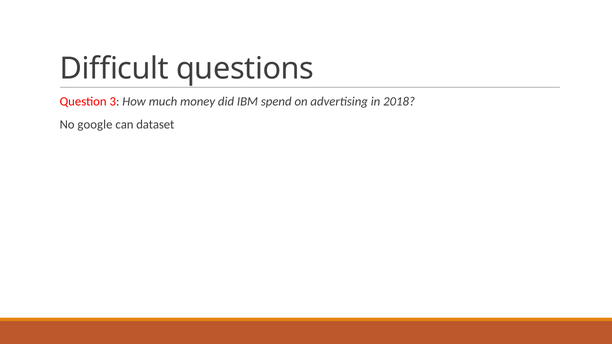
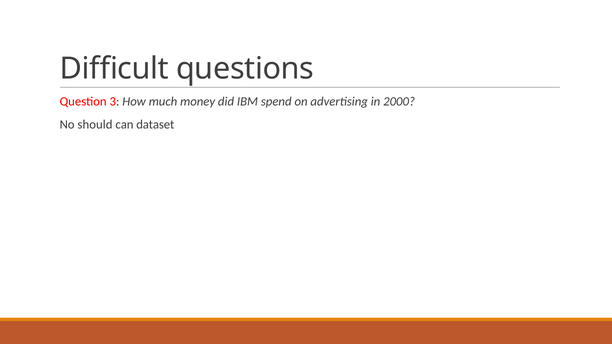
2018: 2018 -> 2000
google: google -> should
